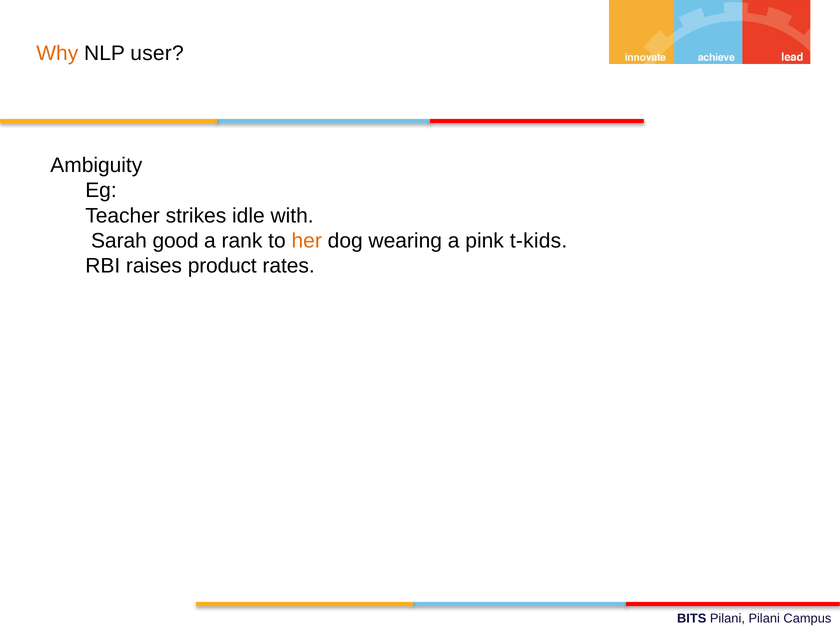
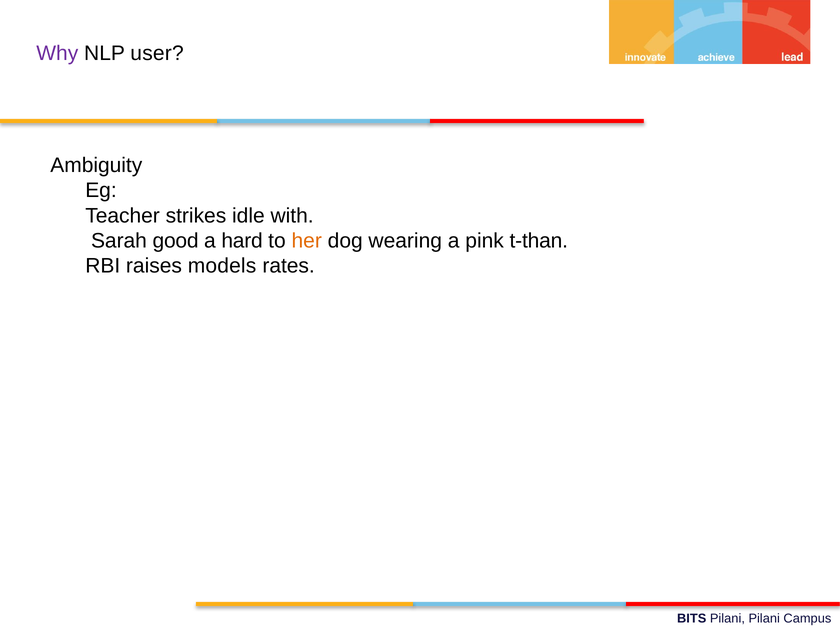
Why colour: orange -> purple
rank: rank -> hard
t-kids: t-kids -> t-than
product: product -> models
